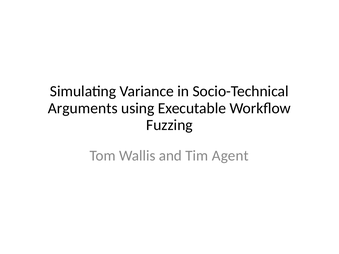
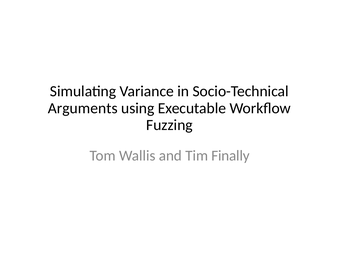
Agent: Agent -> Finally
